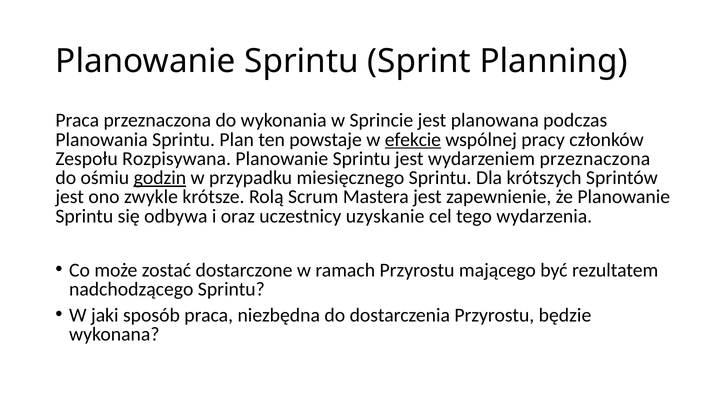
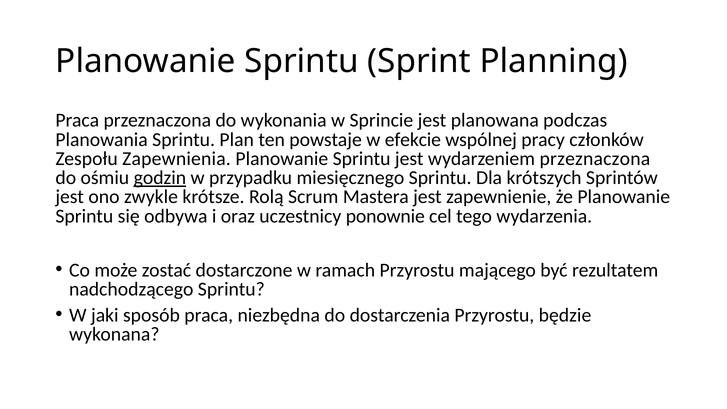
efekcie underline: present -> none
Rozpisywana: Rozpisywana -> Zapewnienia
uzyskanie: uzyskanie -> ponownie
